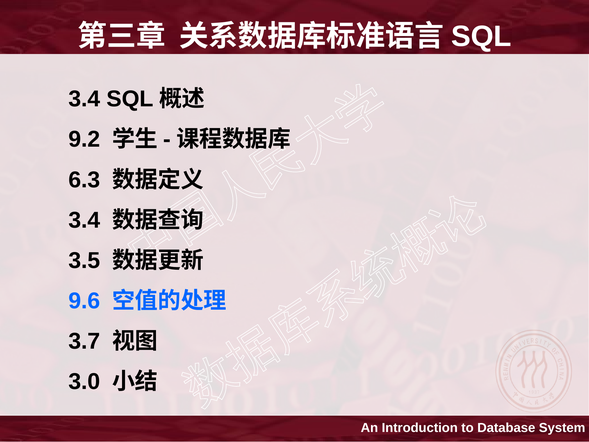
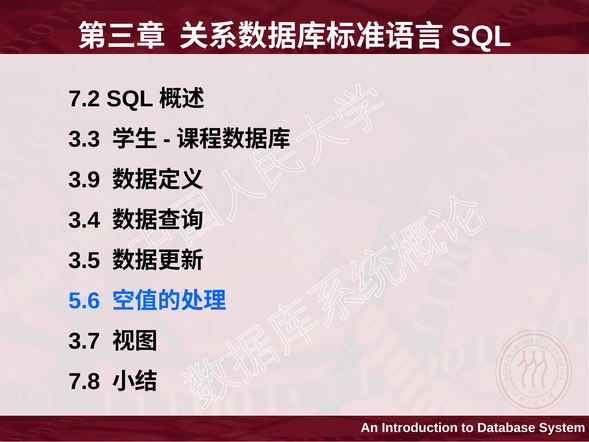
3.4 at (84, 99): 3.4 -> 7.2
9.2: 9.2 -> 3.3
6.3: 6.3 -> 3.9
9.6: 9.6 -> 5.6
3.0: 3.0 -> 7.8
